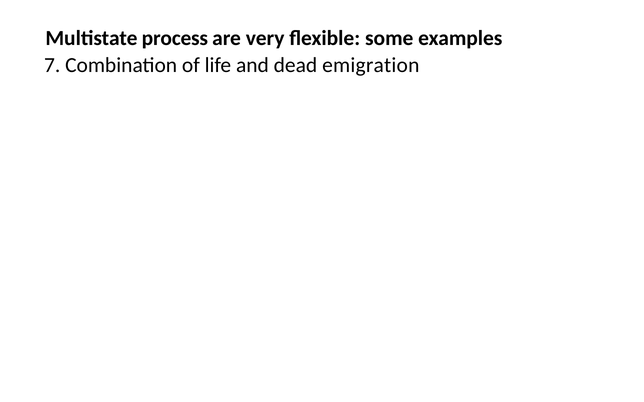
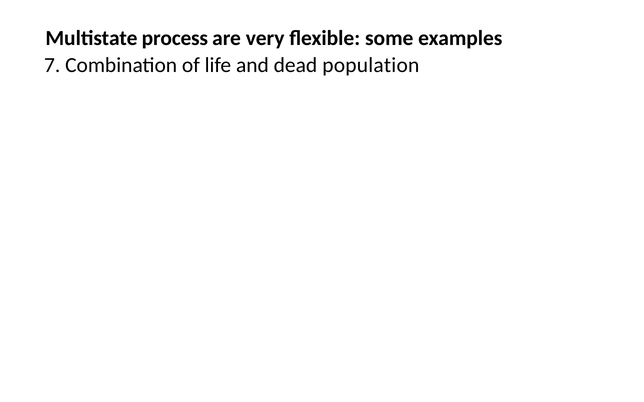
emigration: emigration -> population
